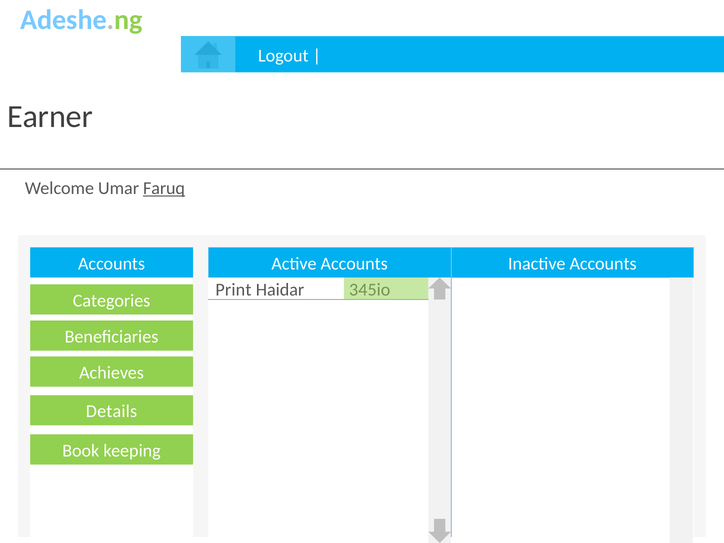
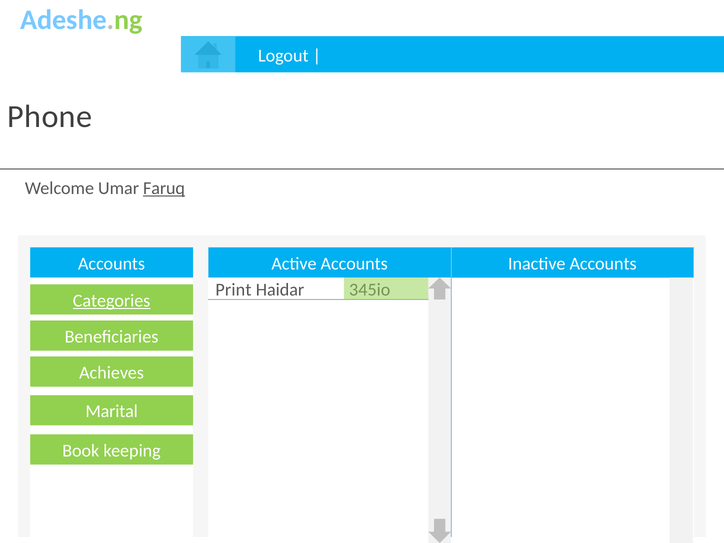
Earner: Earner -> Phone
Categories underline: none -> present
Details: Details -> Marital
